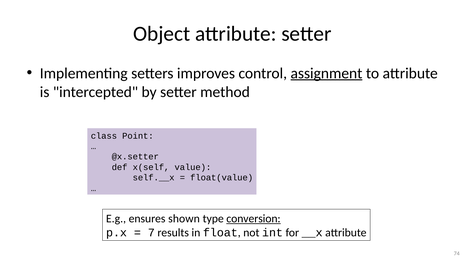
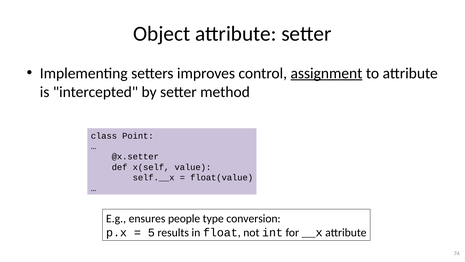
shown: shown -> people
conversion underline: present -> none
7: 7 -> 5
